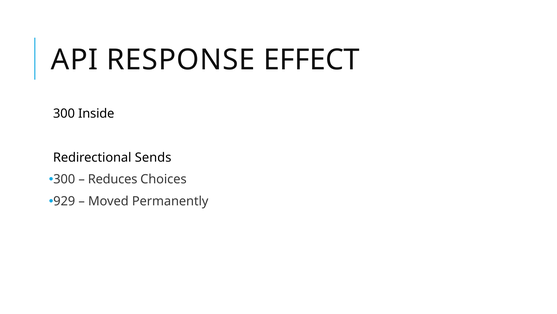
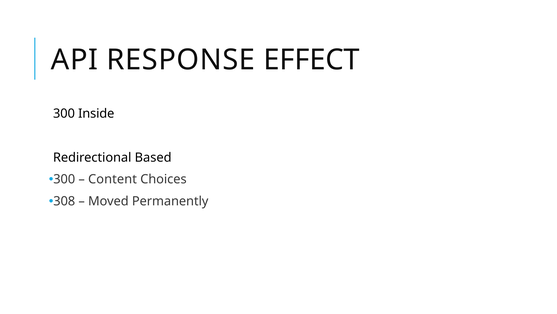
Sends: Sends -> Based
Reduces: Reduces -> Content
929: 929 -> 308
